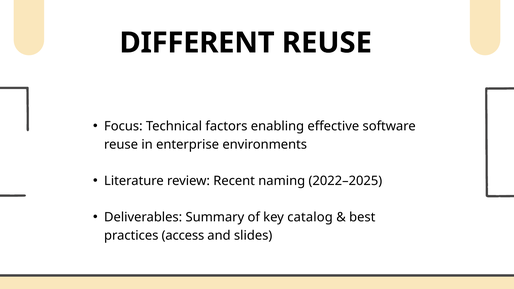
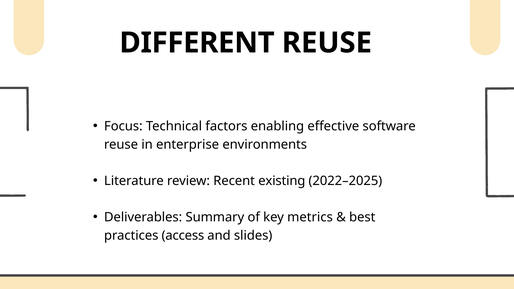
naming: naming -> existing
catalog: catalog -> metrics
